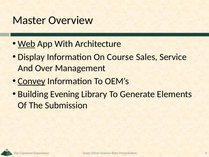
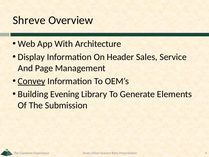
Master: Master -> Shreve
Web underline: present -> none
Course: Course -> Header
Over: Over -> Page
